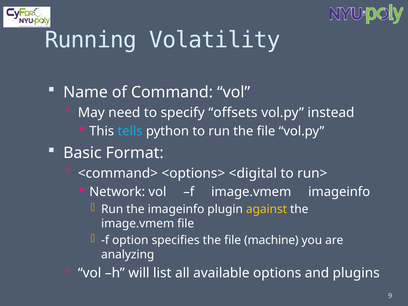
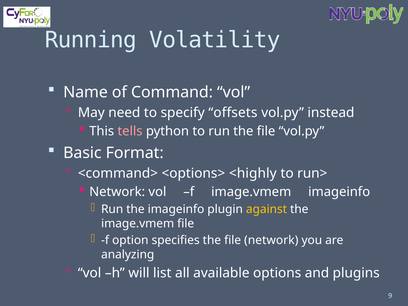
tells colour: light blue -> pink
<digital: <digital -> <highly
file machine: machine -> network
